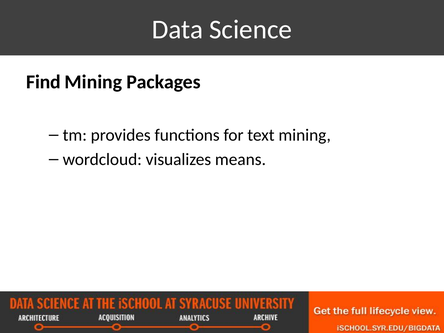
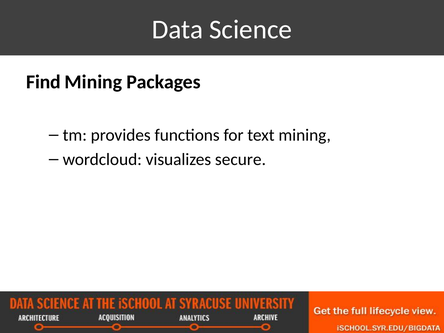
means: means -> secure
